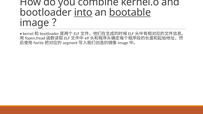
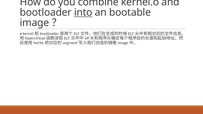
bootable underline: present -> none
